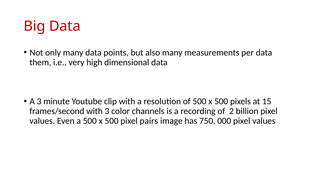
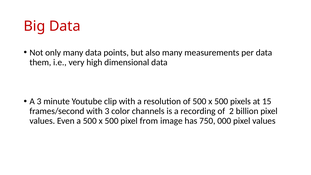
pairs: pairs -> from
